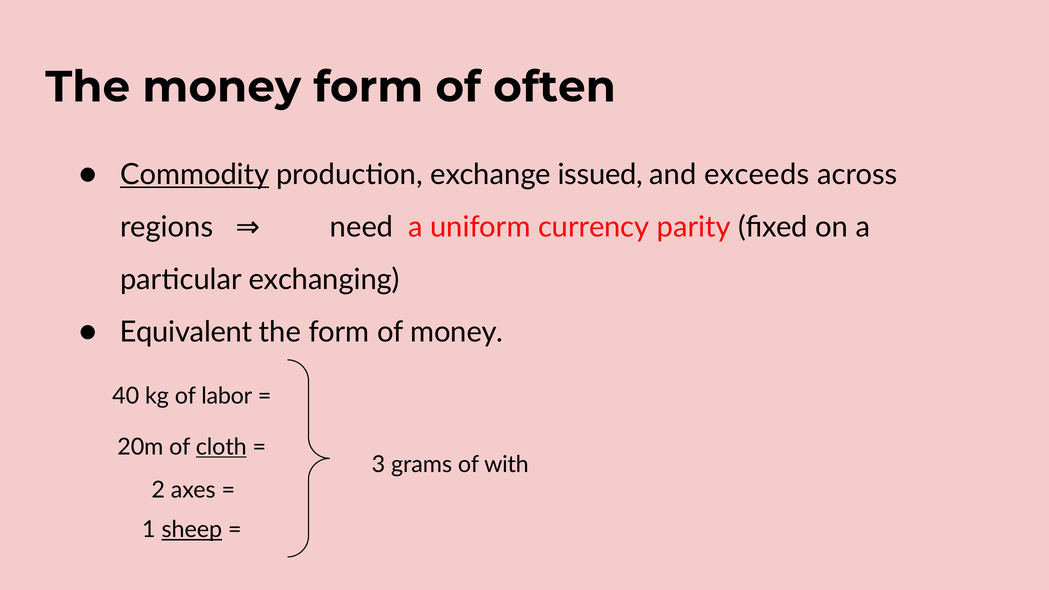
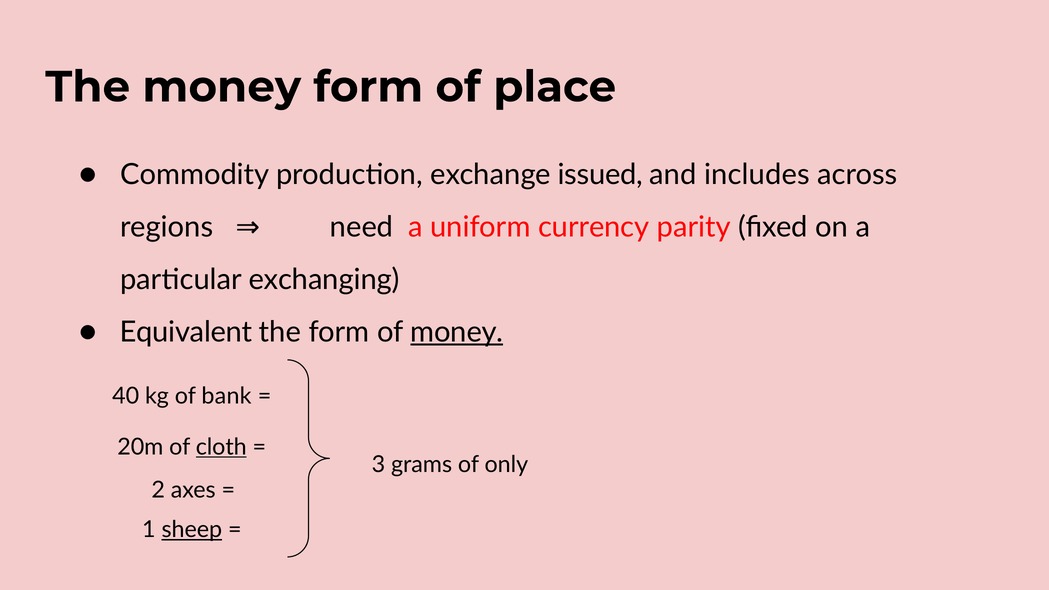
often: often -> place
Commodity underline: present -> none
exceeds: exceeds -> includes
money at (457, 332) underline: none -> present
labor: labor -> bank
with: with -> only
